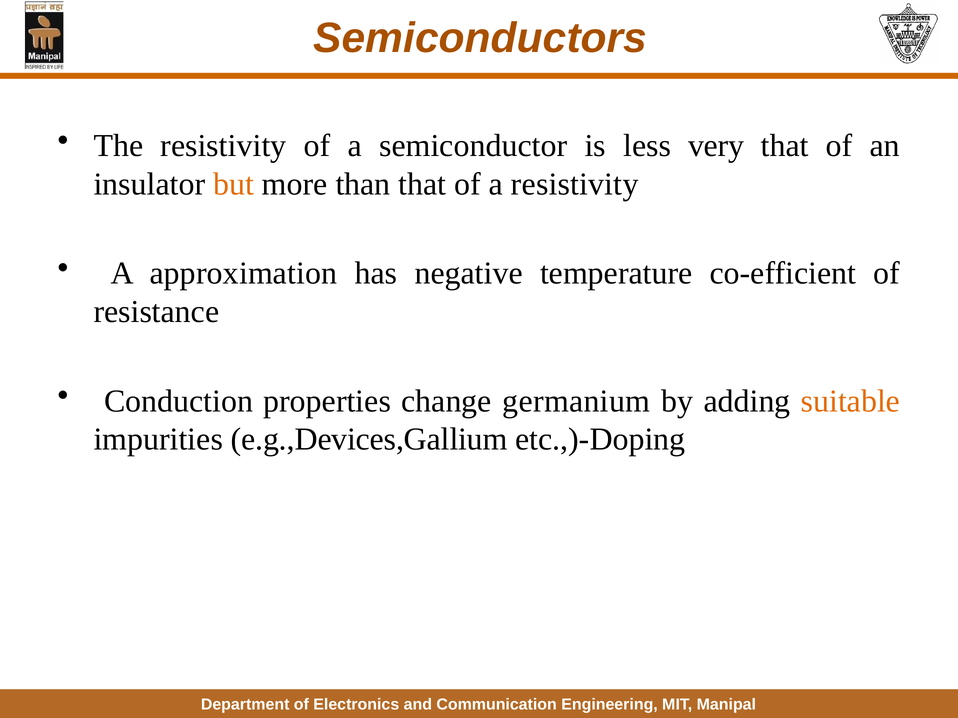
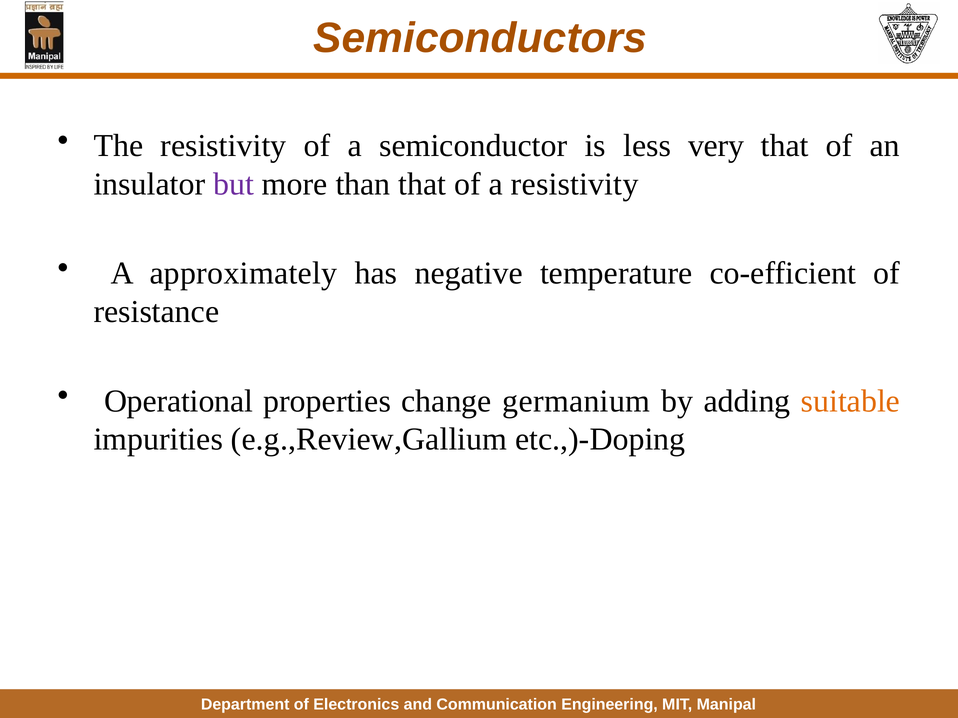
but colour: orange -> purple
approximation: approximation -> approximately
Conduction: Conduction -> Operational
e.g.,Devices,Gallium: e.g.,Devices,Gallium -> e.g.,Review,Gallium
